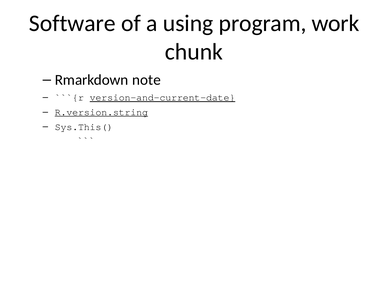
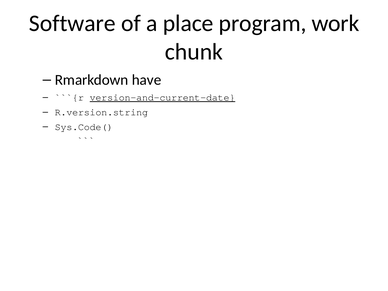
using: using -> place
note: note -> have
R.version.string underline: present -> none
Sys.This(: Sys.This( -> Sys.Code(
